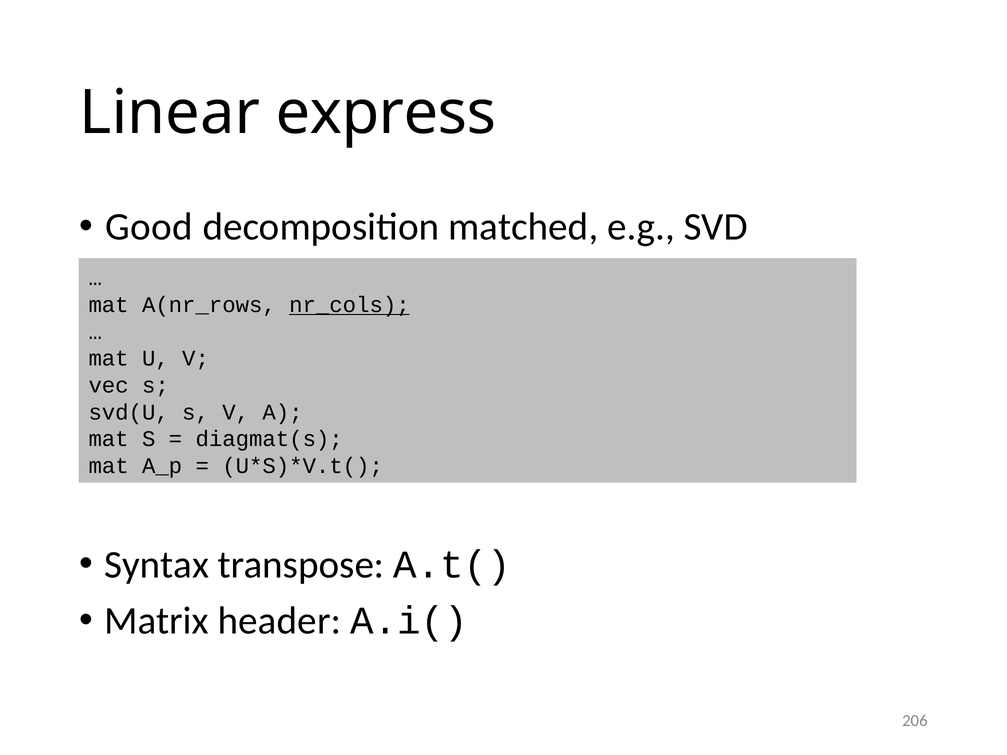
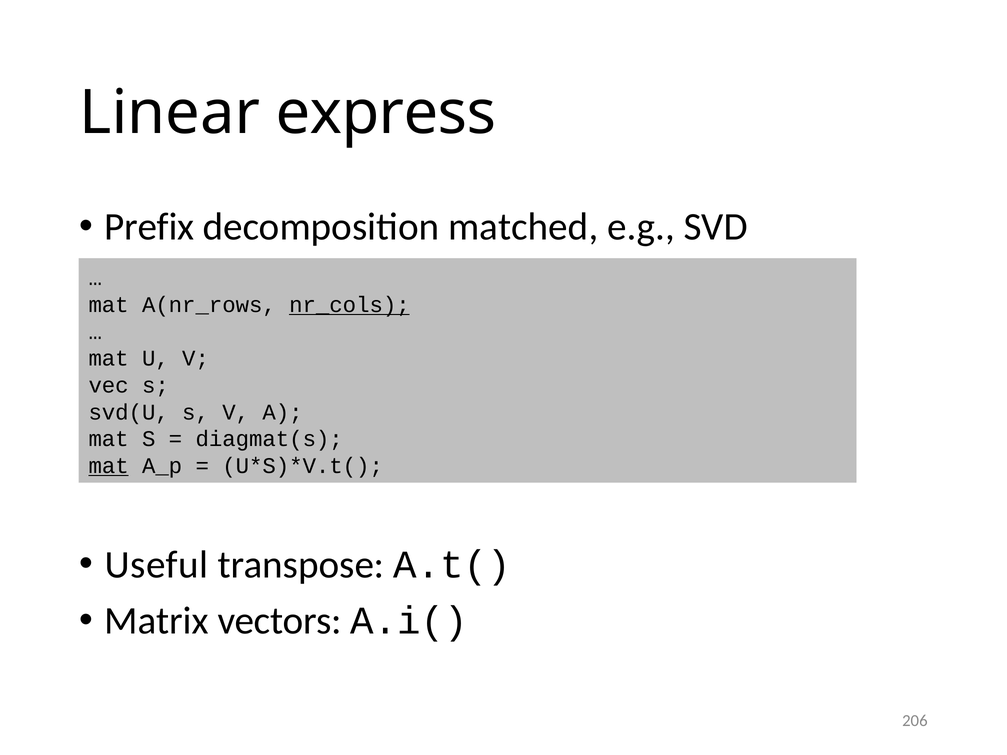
Good: Good -> Prefix
mat at (109, 466) underline: none -> present
Syntax: Syntax -> Useful
header: header -> vectors
